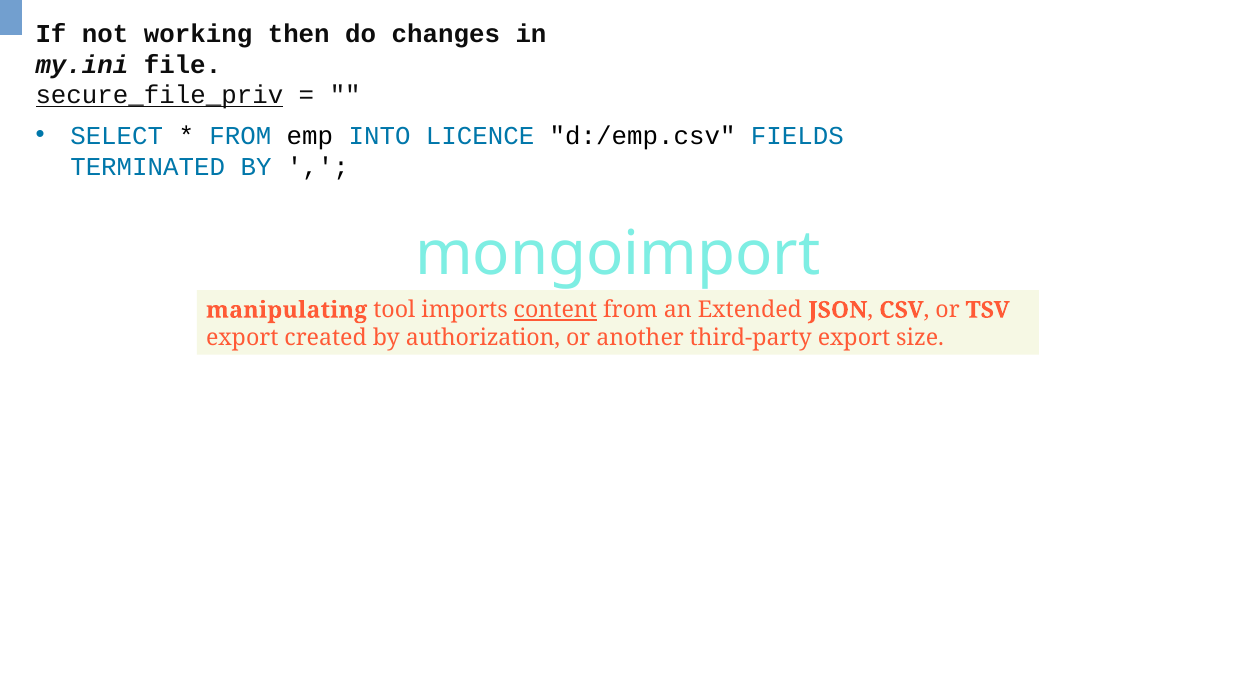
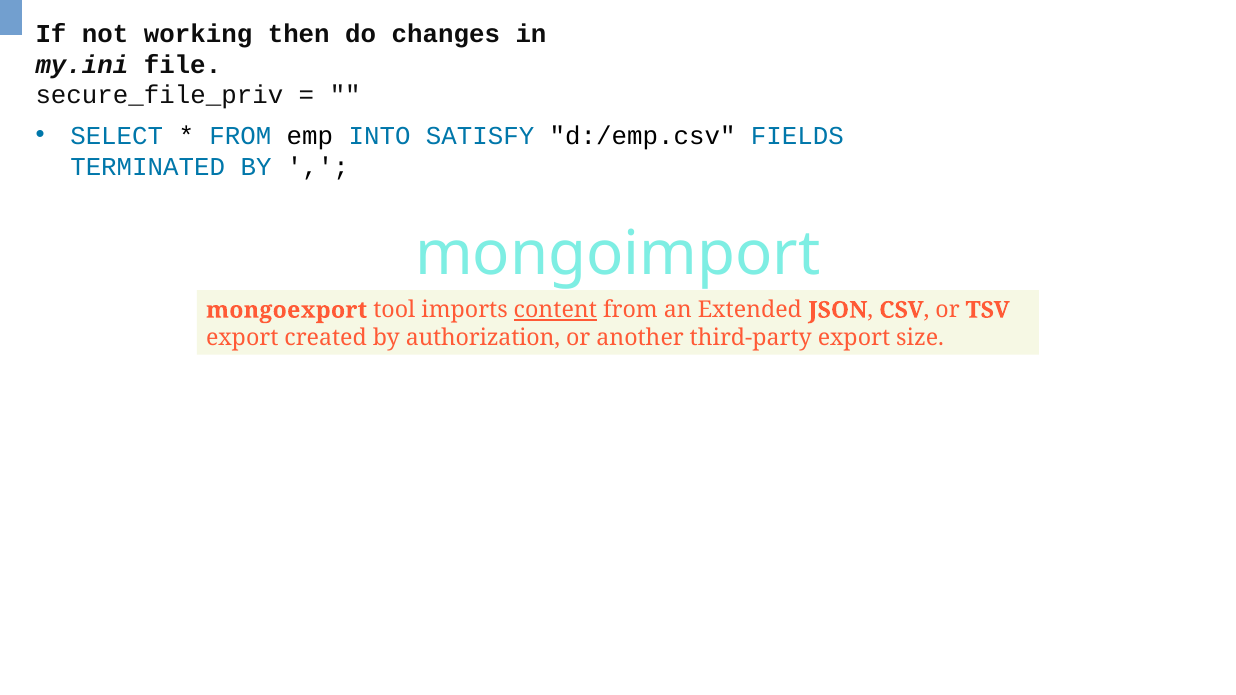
secure_file_priv underline: present -> none
LICENCE: LICENCE -> SATISFY
manipulating: manipulating -> mongoexport
